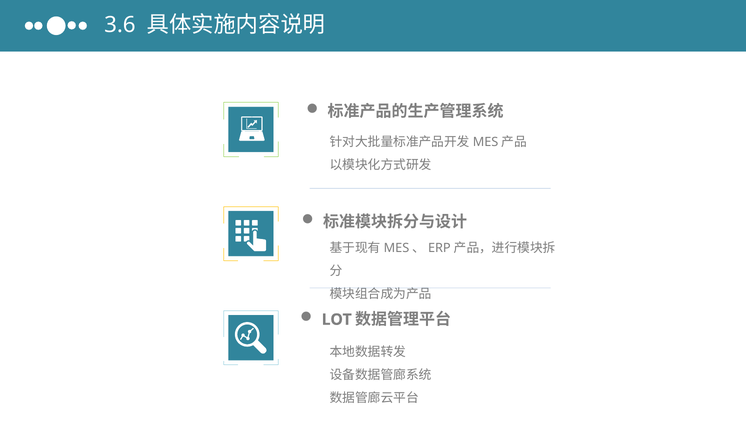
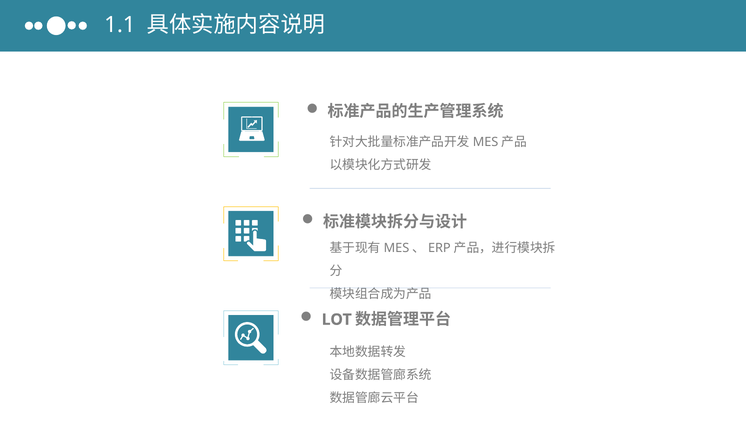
3.6: 3.6 -> 1.1
